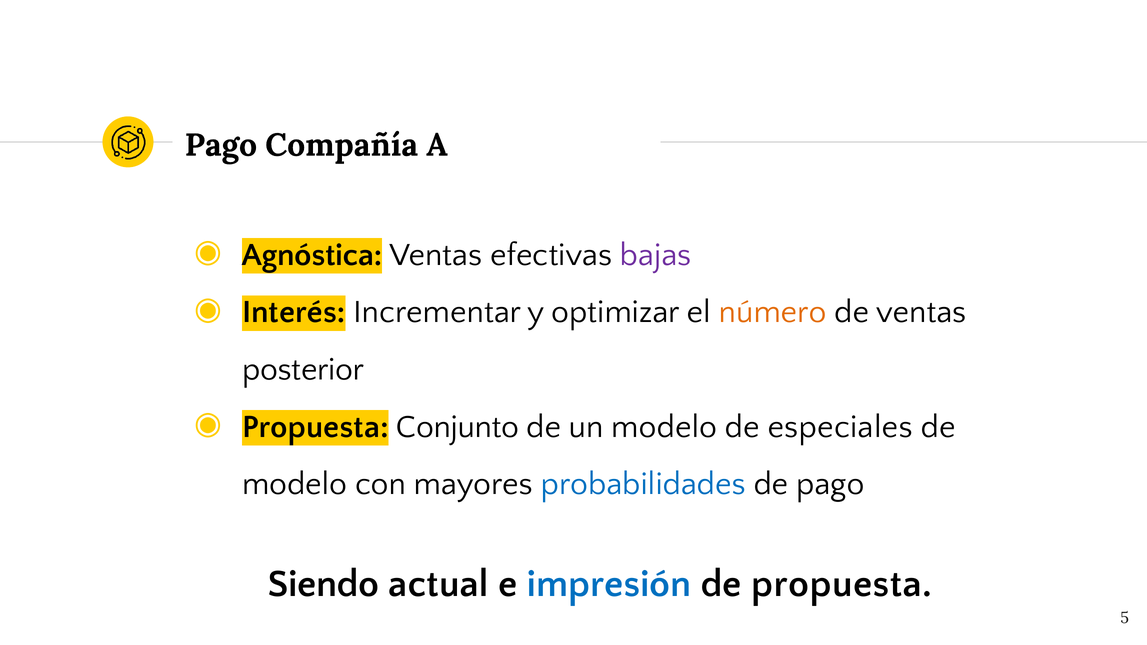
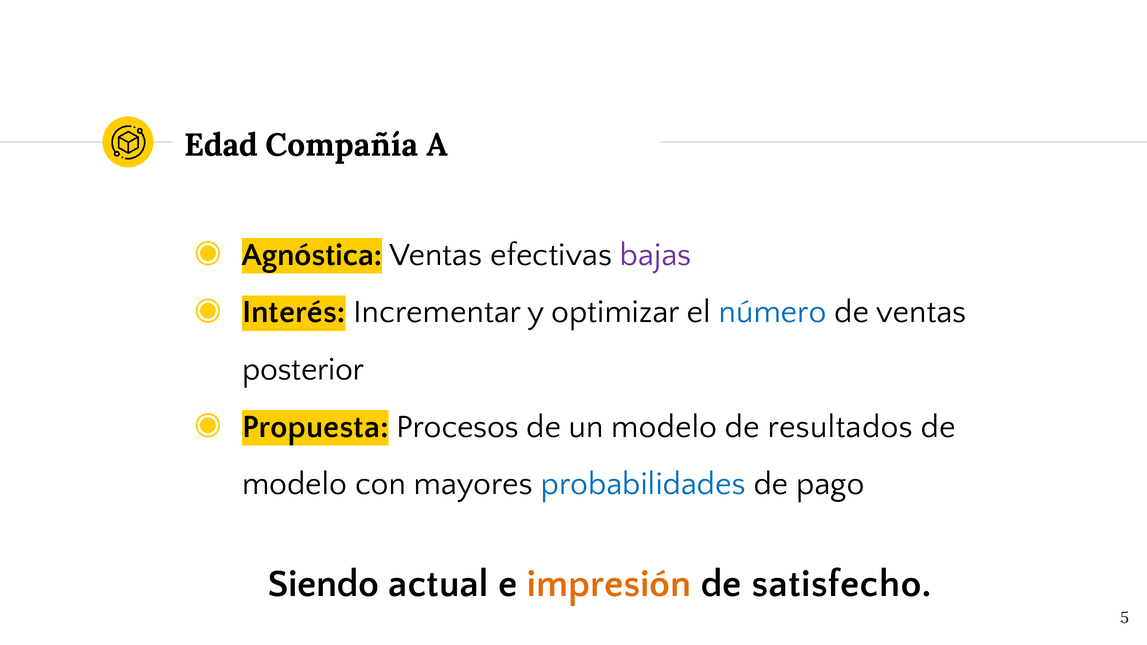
Pago at (221, 145): Pago -> Edad
número colour: orange -> blue
Conjunto: Conjunto -> Procesos
especiales: especiales -> resultados
impresión colour: blue -> orange
de propuesta: propuesta -> satisfecho
